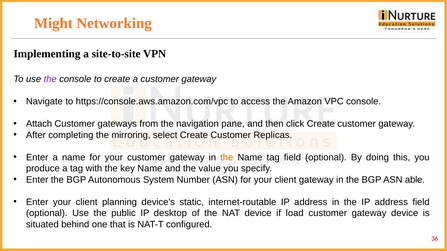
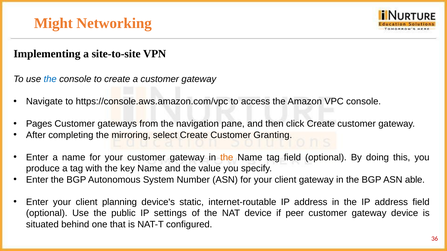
the at (50, 79) colour: purple -> blue
Attach: Attach -> Pages
Replicas: Replicas -> Granting
desktop: desktop -> settings
load: load -> peer
